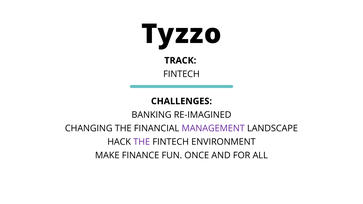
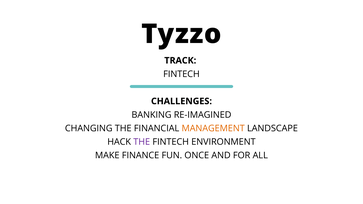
MANAGEMENT colour: purple -> orange
